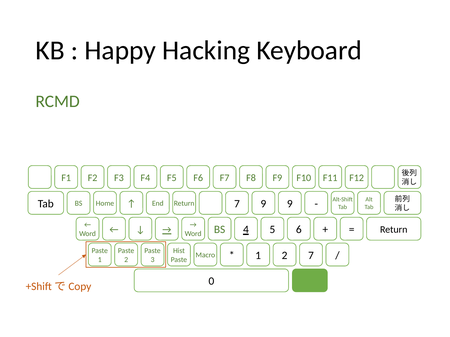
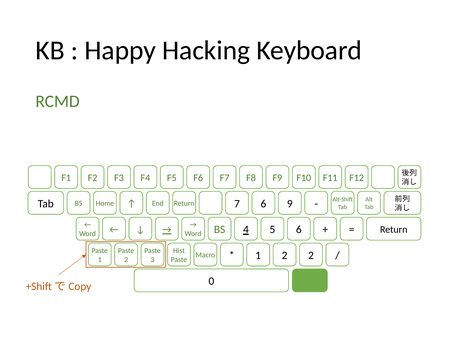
7 9: 9 -> 6
2 7: 7 -> 2
